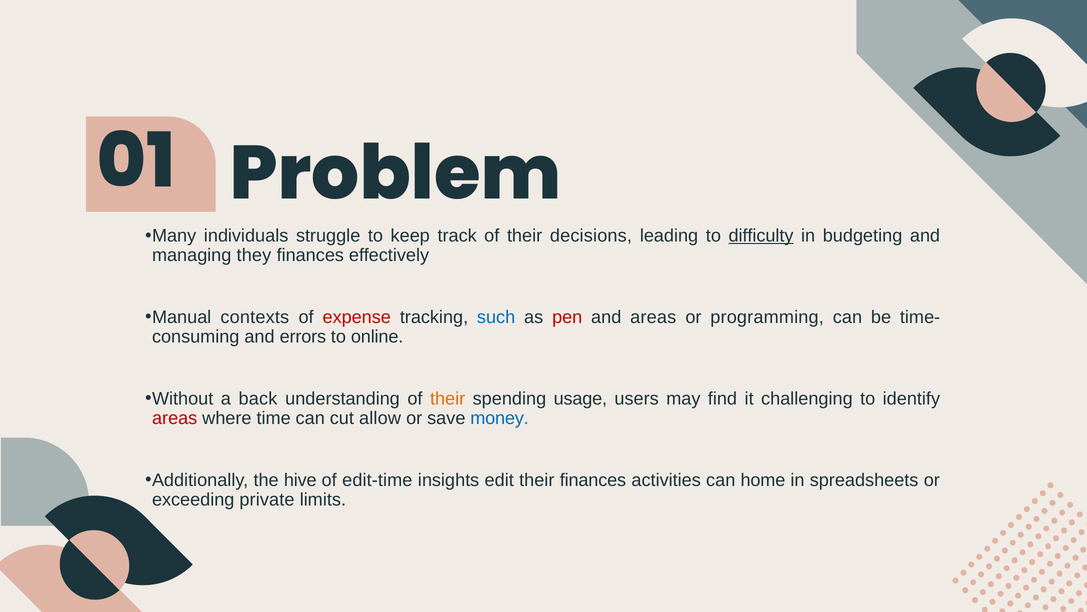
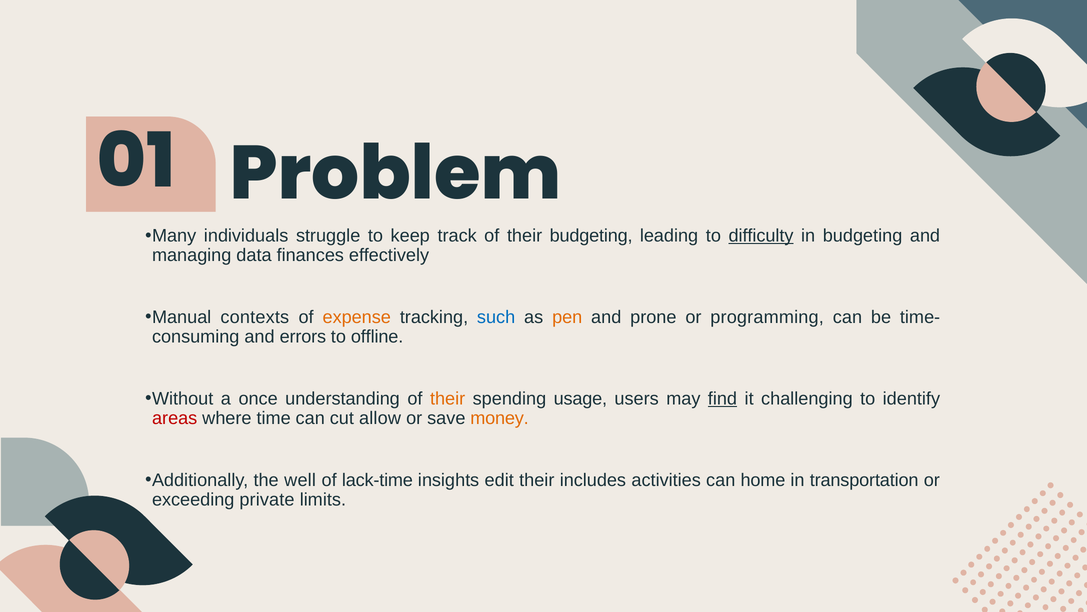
decisions at (591, 236): decisions -> budgeting
they: they -> data
expense colour: red -> orange
pen colour: red -> orange
and areas: areas -> prone
online: online -> offline
back: back -> once
find underline: none -> present
money colour: blue -> orange
hive: hive -> well
edit-time: edit-time -> lack-time
their finances: finances -> includes
spreadsheets: spreadsheets -> transportation
